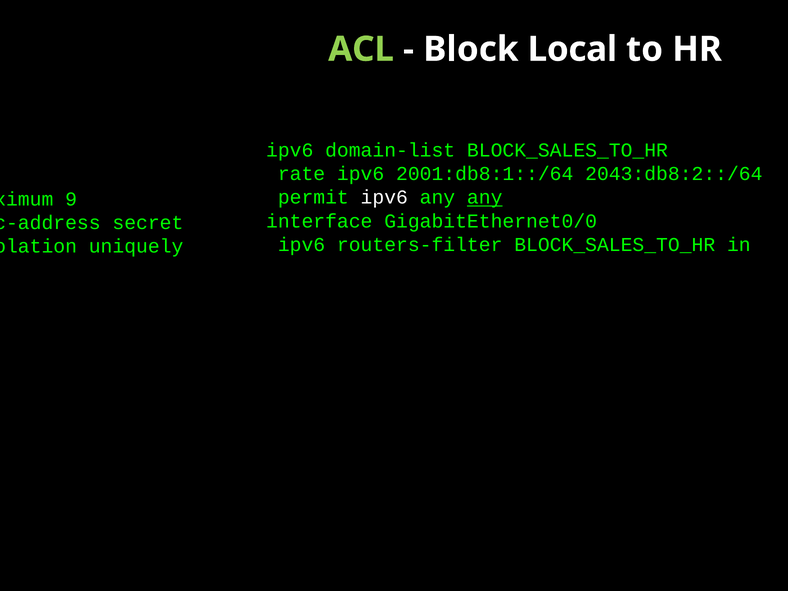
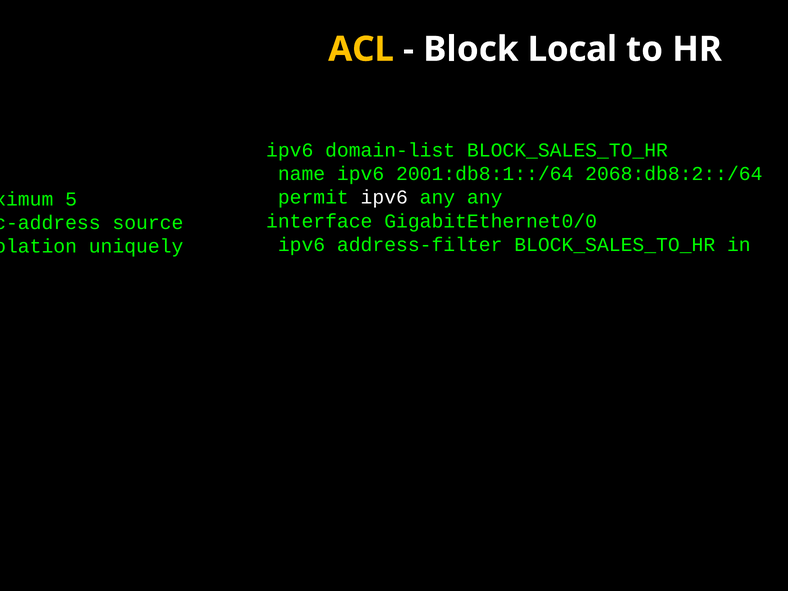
ACL colour: light green -> yellow
rate: rate -> name
2043:db8:2::/64: 2043:db8:2::/64 -> 2068:db8:2::/64
any at (485, 197) underline: present -> none
9: 9 -> 5
secret: secret -> source
routers-filter: routers-filter -> address-filter
